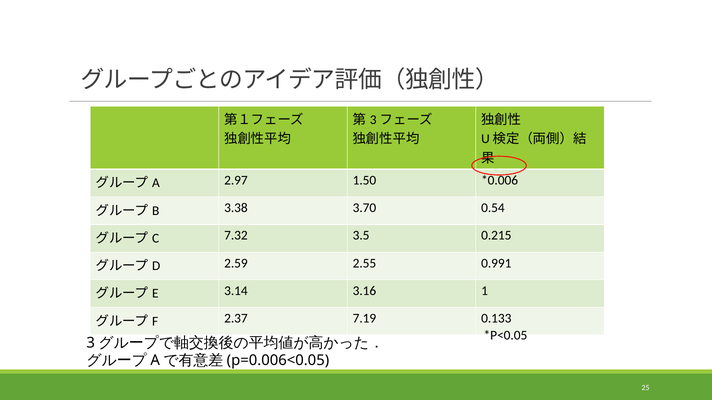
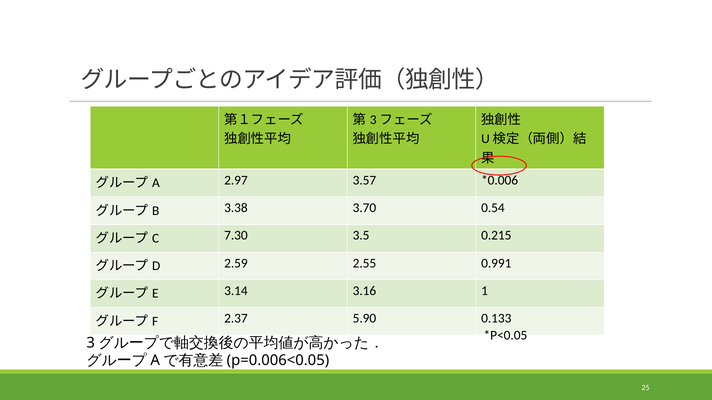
1.50: 1.50 -> 3.57
7.32: 7.32 -> 7.30
7.19: 7.19 -> 5.90
